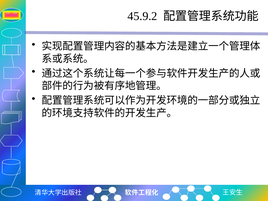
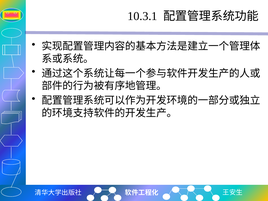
45.9.2: 45.9.2 -> 10.3.1
